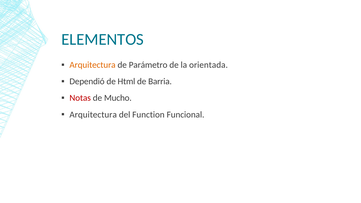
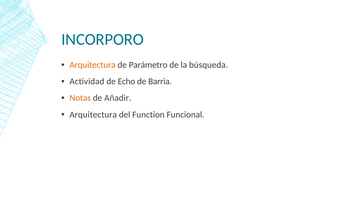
ELEMENTOS: ELEMENTOS -> INCORPORO
orientada: orientada -> búsqueda
Dependió: Dependió -> Actividad
Html: Html -> Echo
Notas colour: red -> orange
Mucho: Mucho -> Añadir
